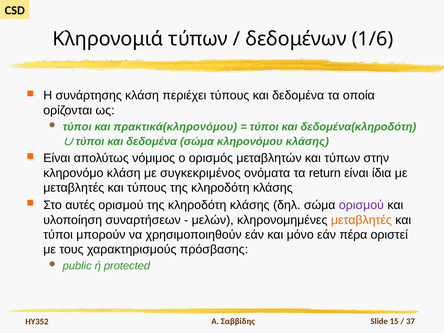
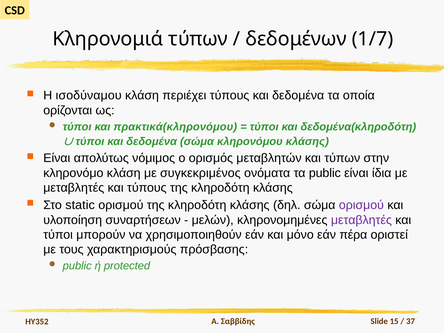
1/6: 1/6 -> 1/7
συνάρτησης: συνάρτησης -> ισοδύναμου
τα return: return -> public
αυτές: αυτές -> static
μεταβλητές at (361, 220) colour: orange -> purple
